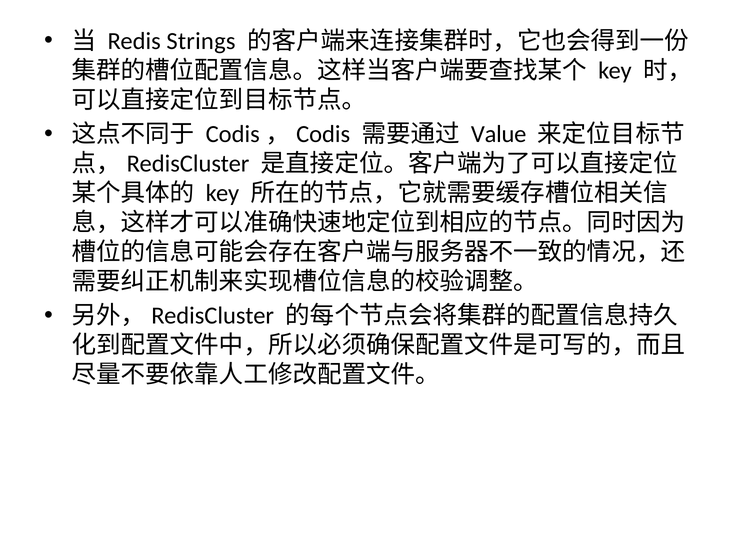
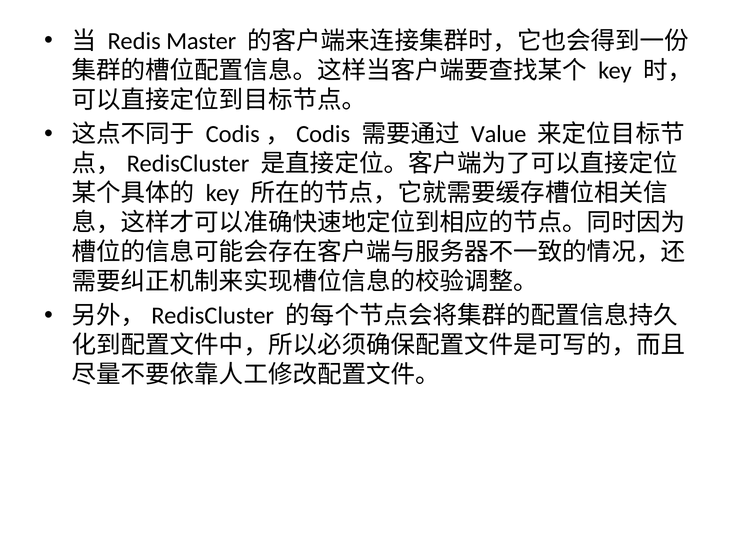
Strings: Strings -> Master
